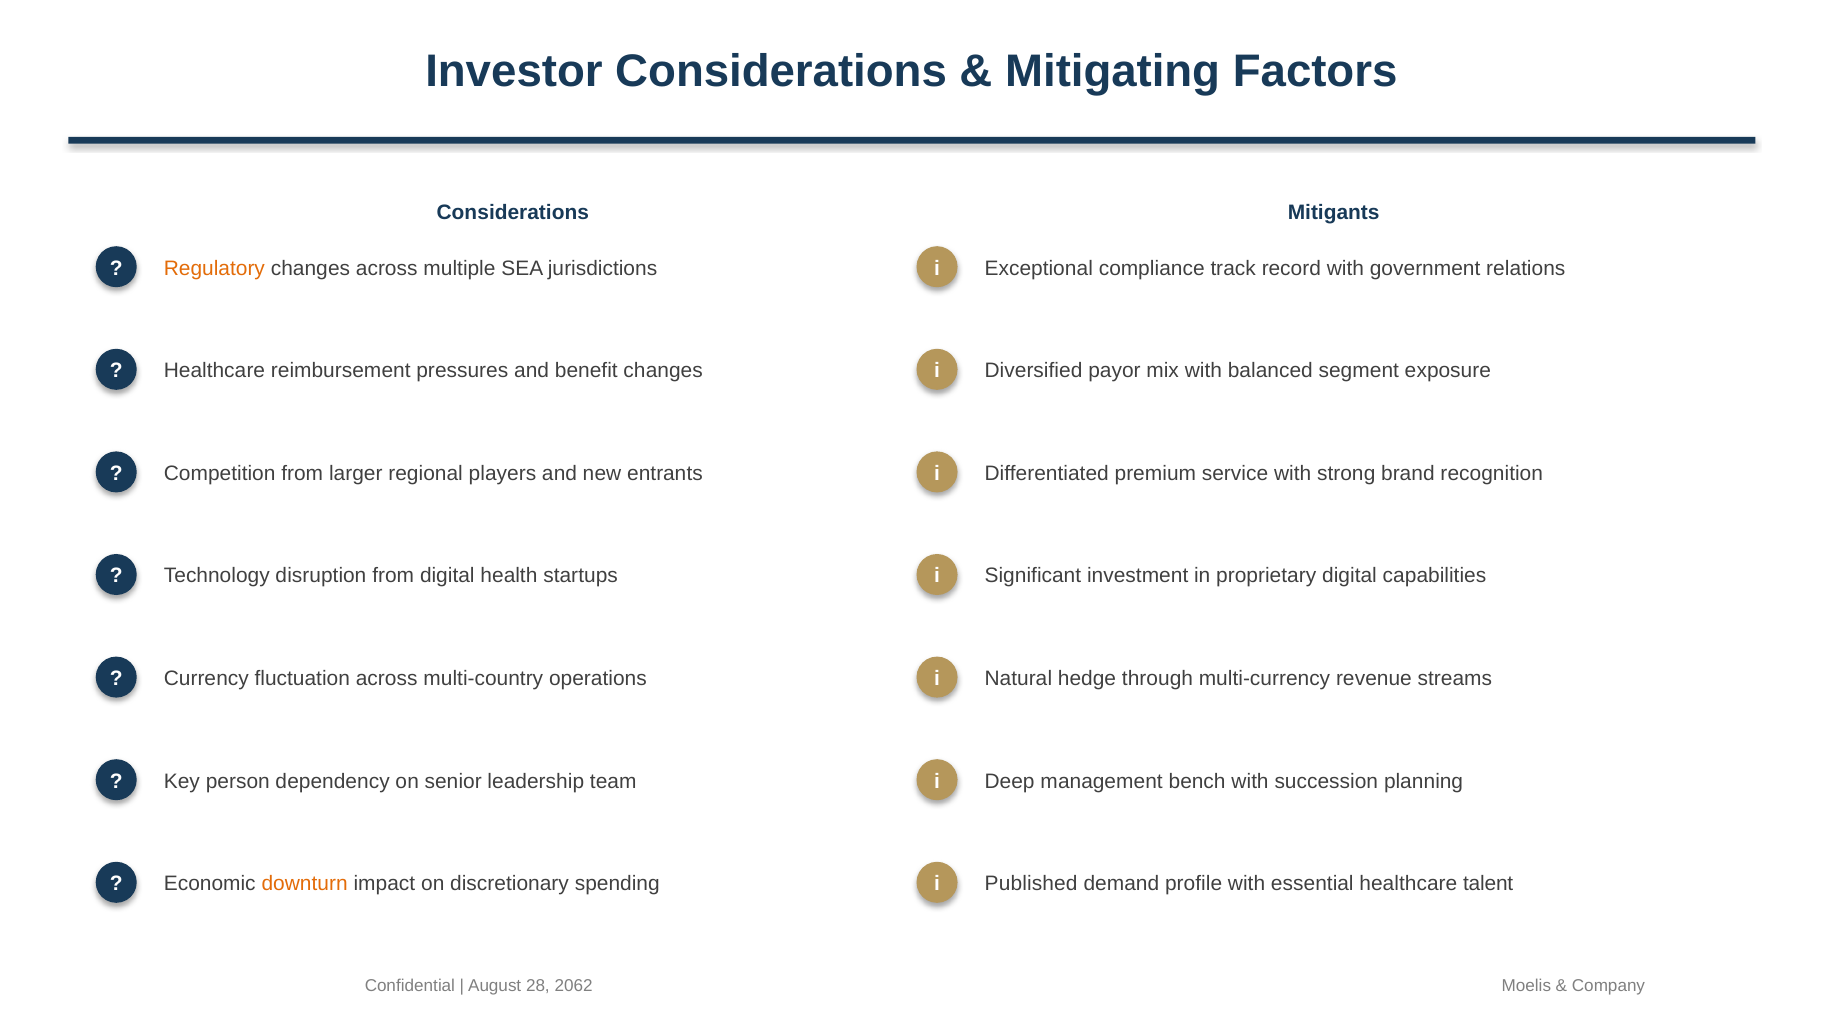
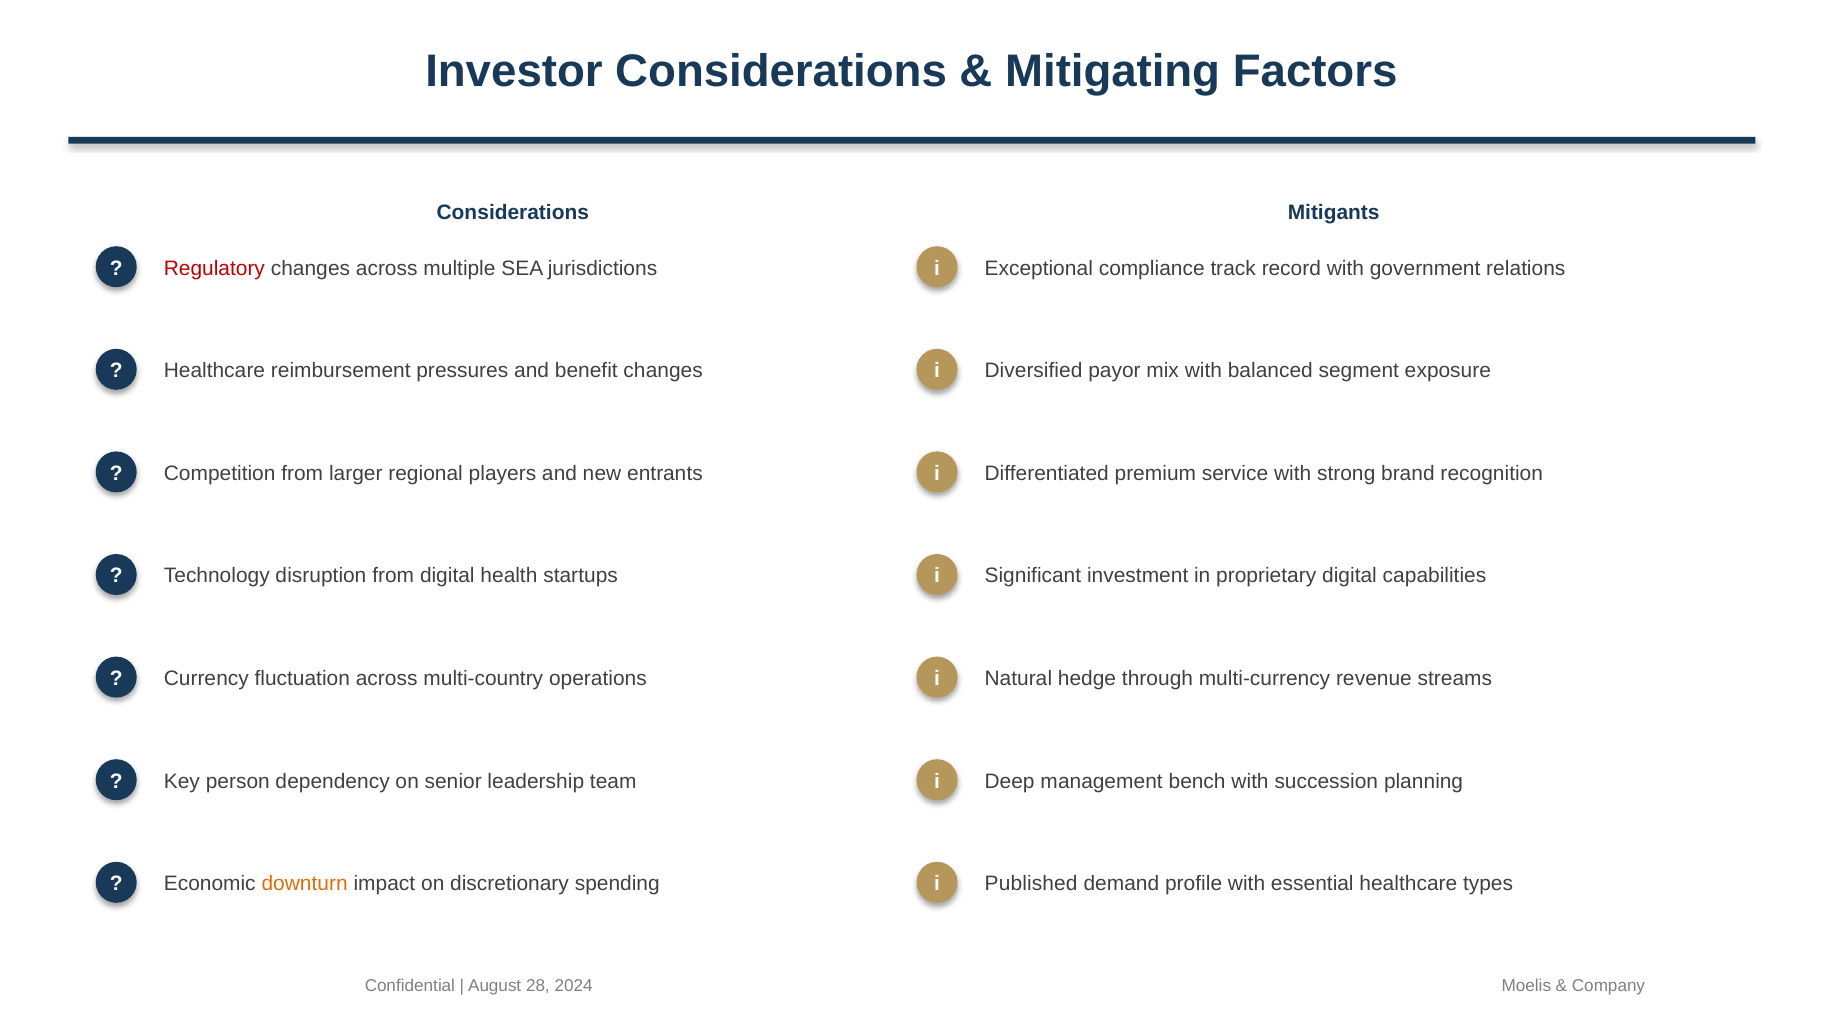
Regulatory colour: orange -> red
talent: talent -> types
2062: 2062 -> 2024
